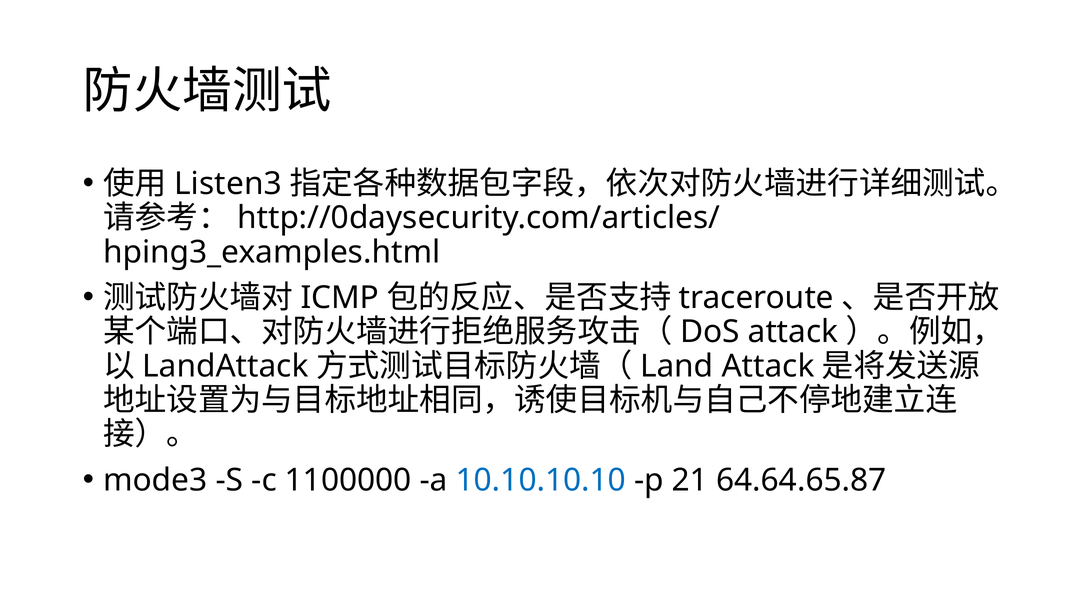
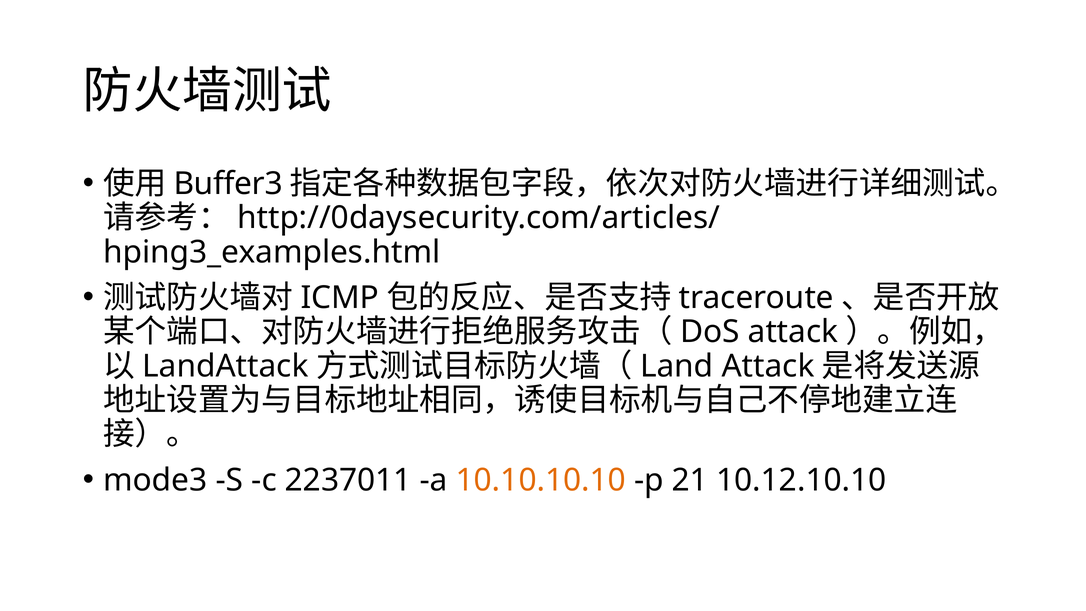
Listen3: Listen3 -> Buffer3
1100000: 1100000 -> 2237011
10.10.10.10 colour: blue -> orange
64.64.65.87: 64.64.65.87 -> 10.12.10.10
